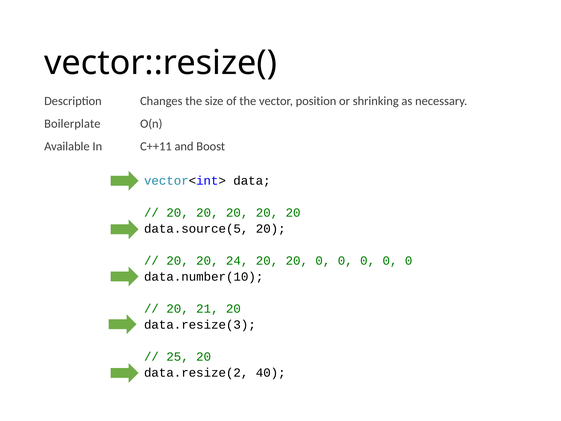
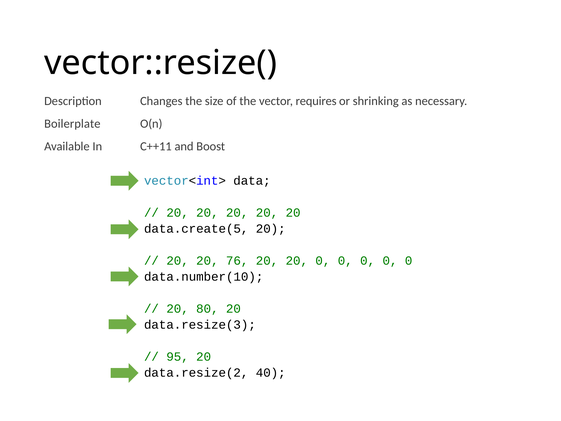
position: position -> requires
data.source(5: data.source(5 -> data.create(5
24: 24 -> 76
21: 21 -> 80
25: 25 -> 95
